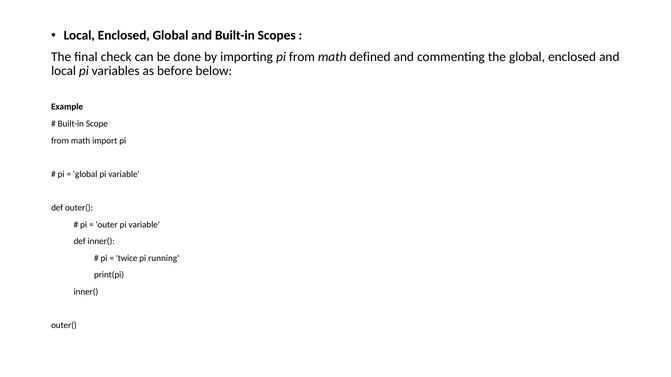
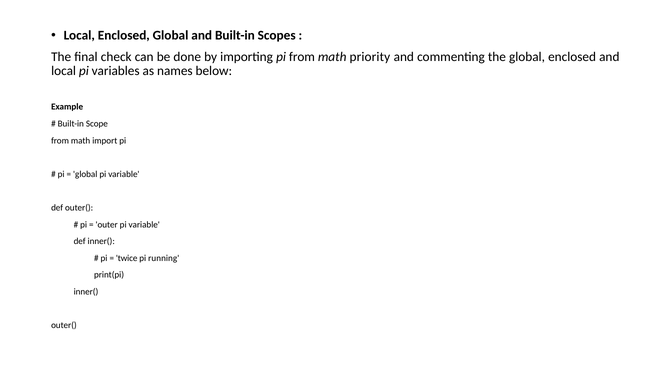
defined: defined -> priority
before: before -> names
